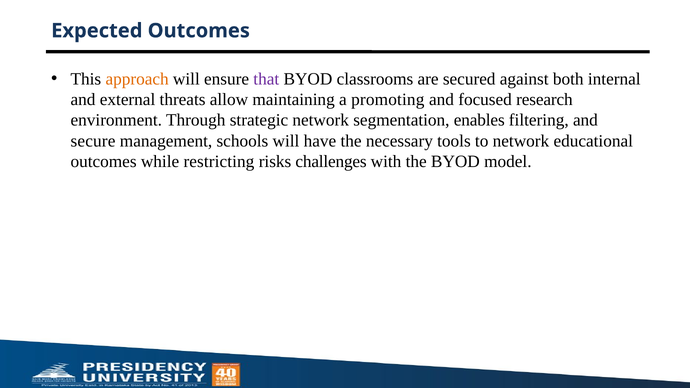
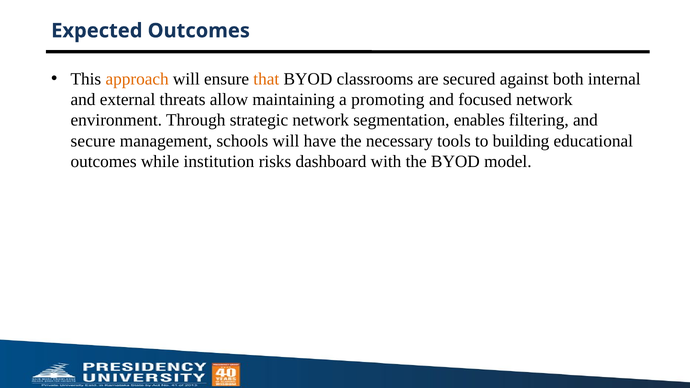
that colour: purple -> orange
focused research: research -> network
to network: network -> building
restricting: restricting -> institution
challenges: challenges -> dashboard
